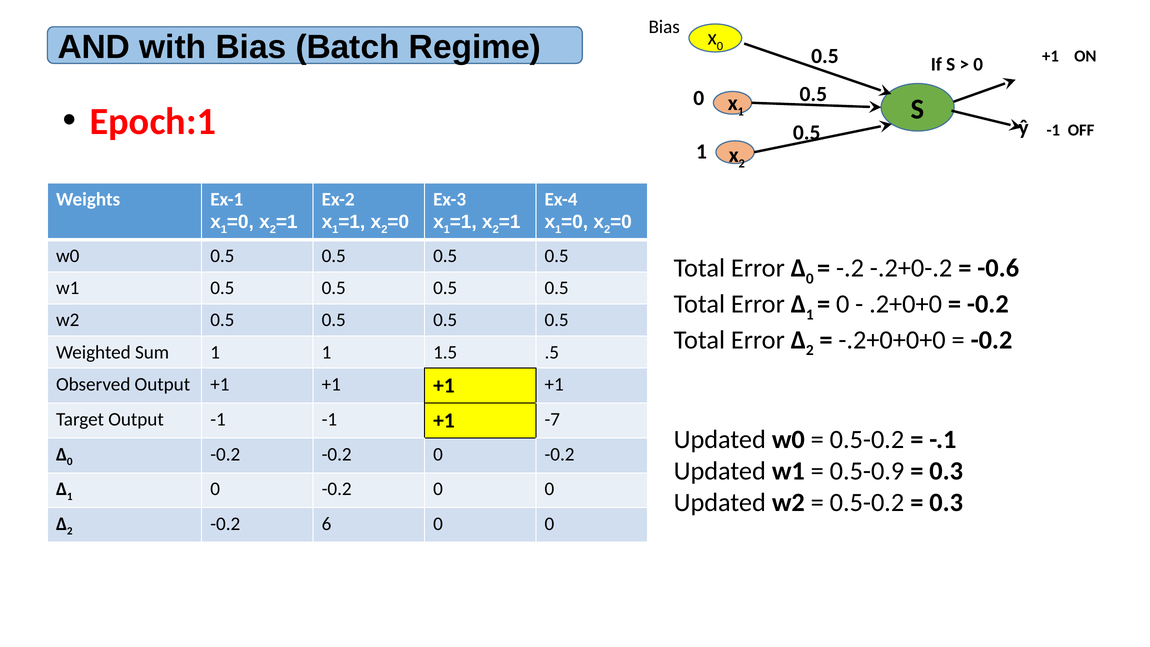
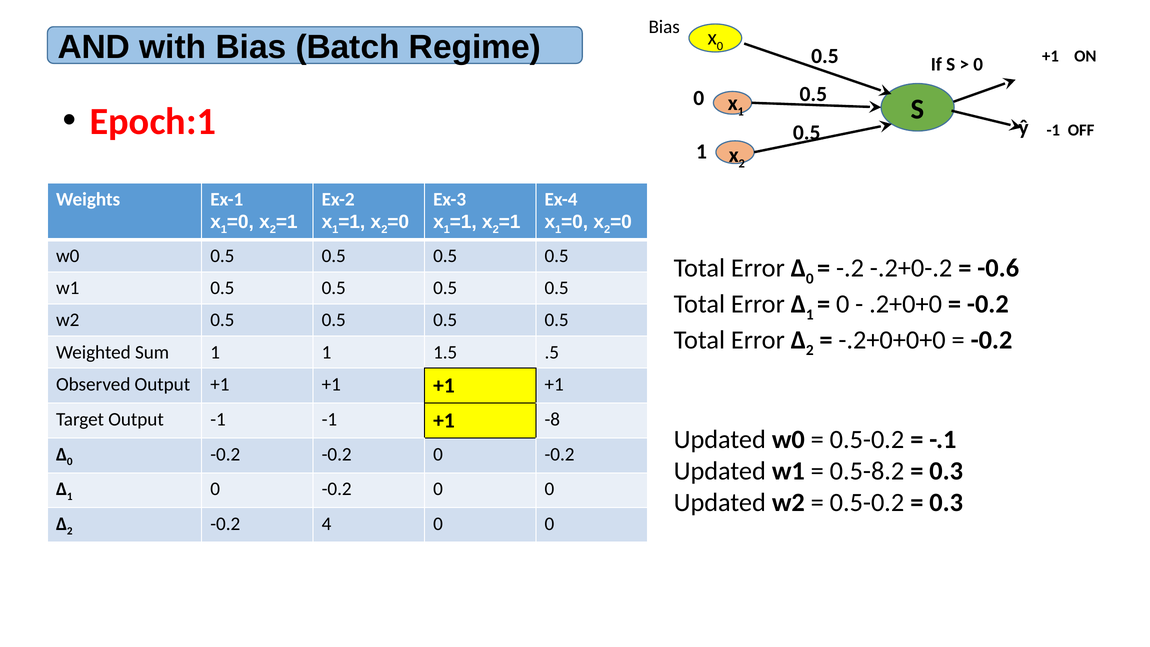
-7: -7 -> -8
0.5-0.9: 0.5-0.9 -> 0.5-8.2
6: 6 -> 4
